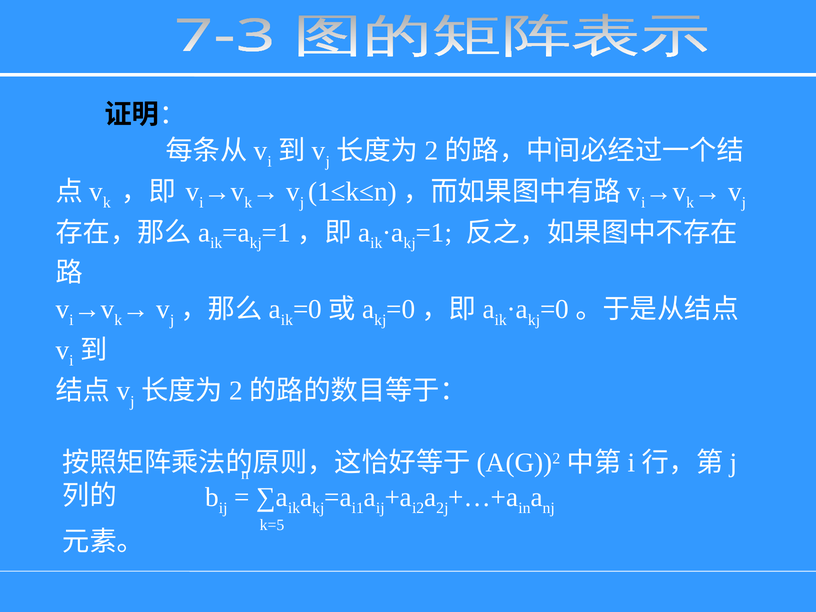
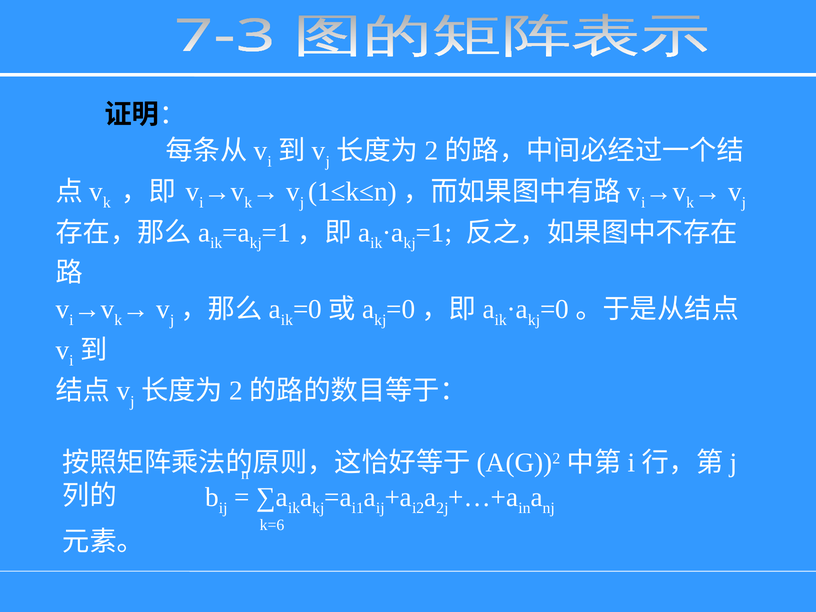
k=5: k=5 -> k=6
